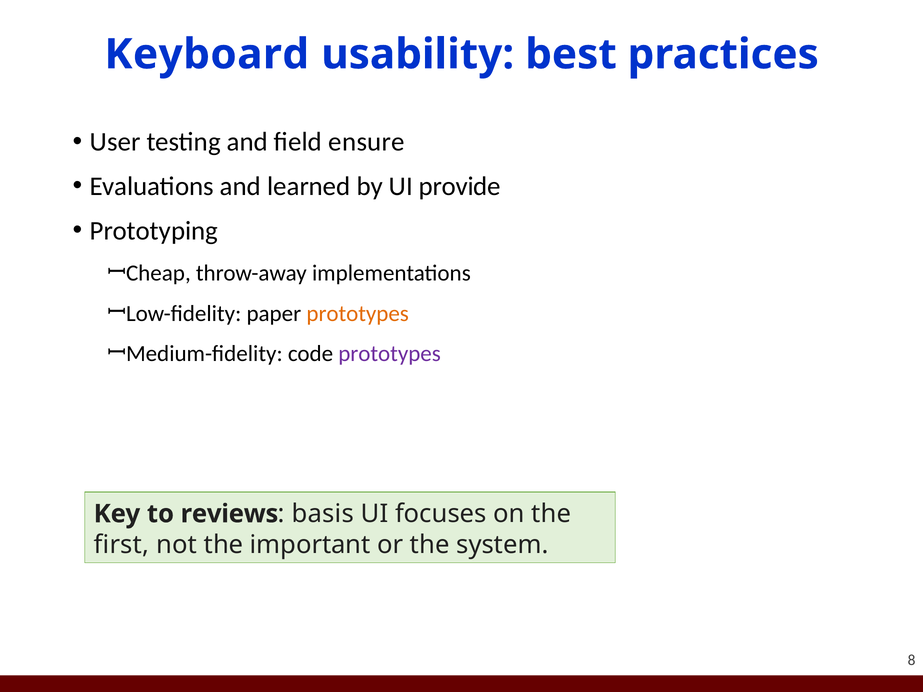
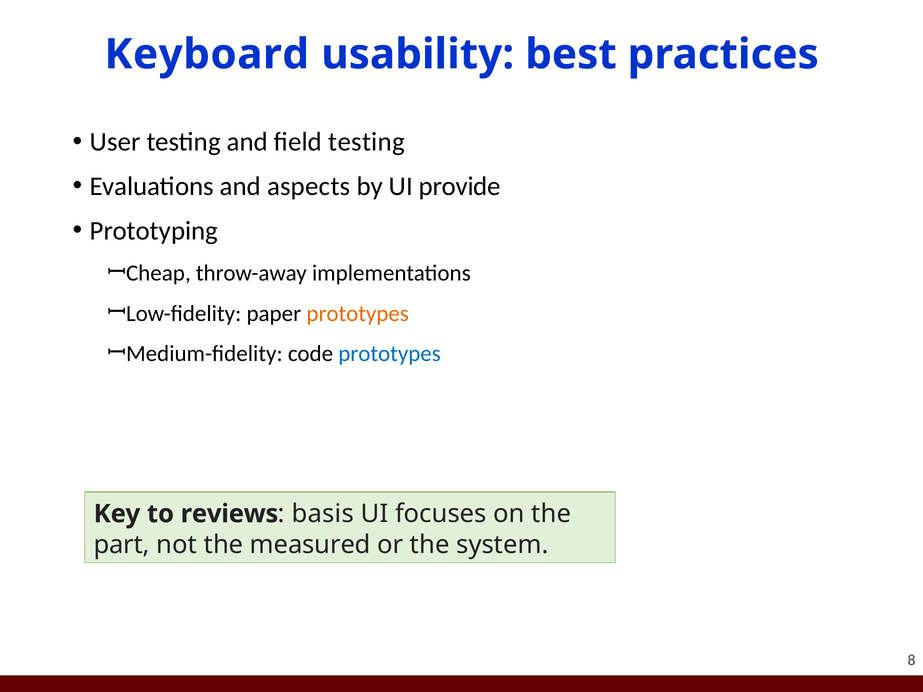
field ensure: ensure -> testing
learned: learned -> aspects
prototypes at (390, 354) colour: purple -> blue
first: first -> part
important: important -> measured
